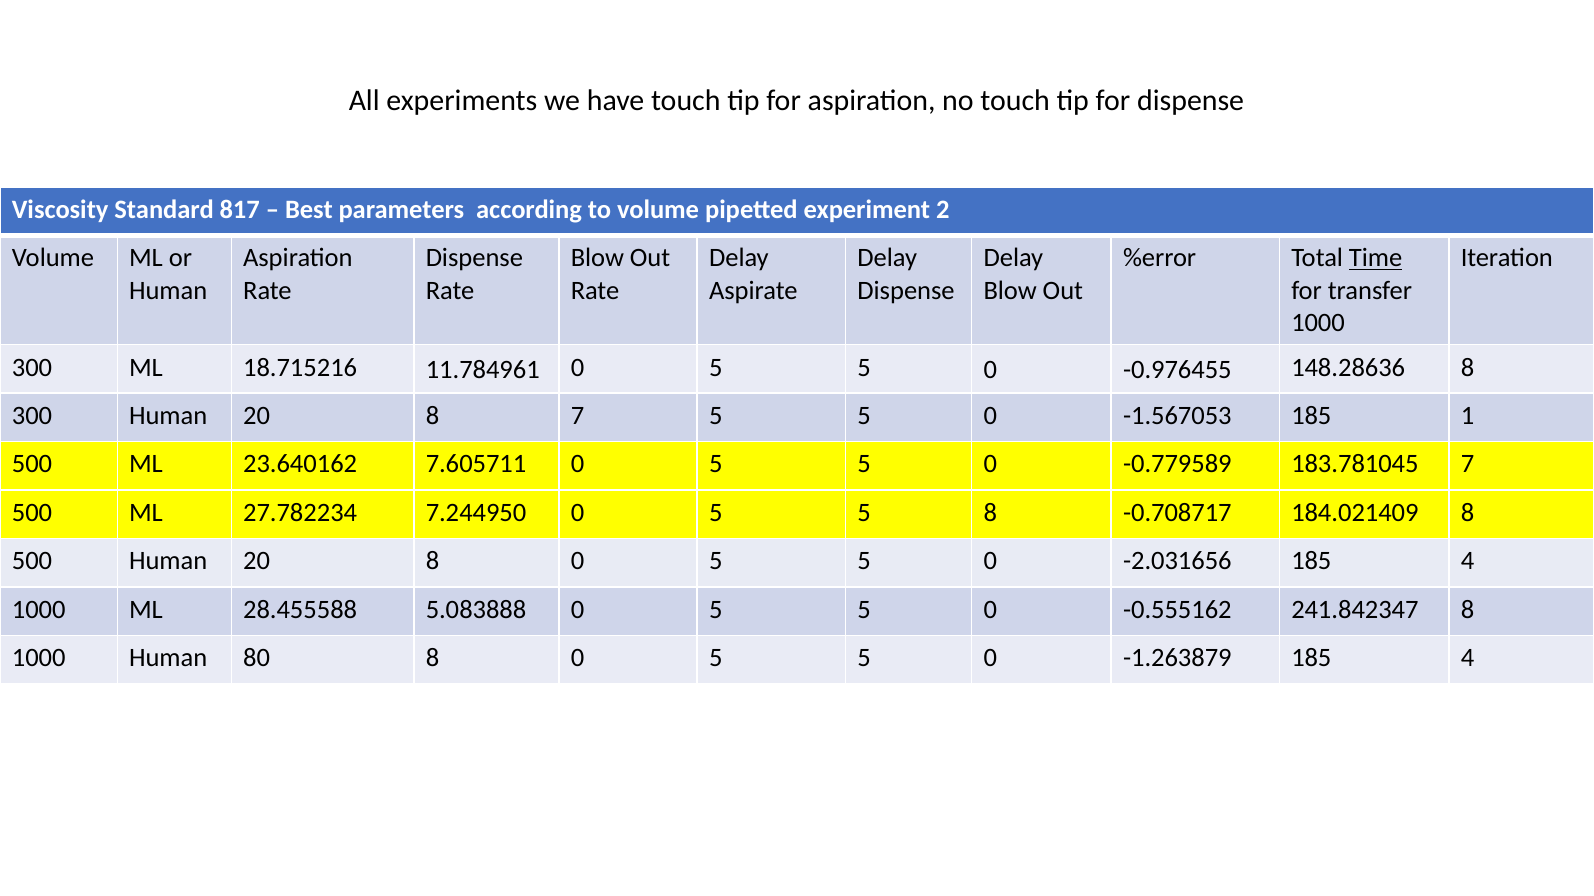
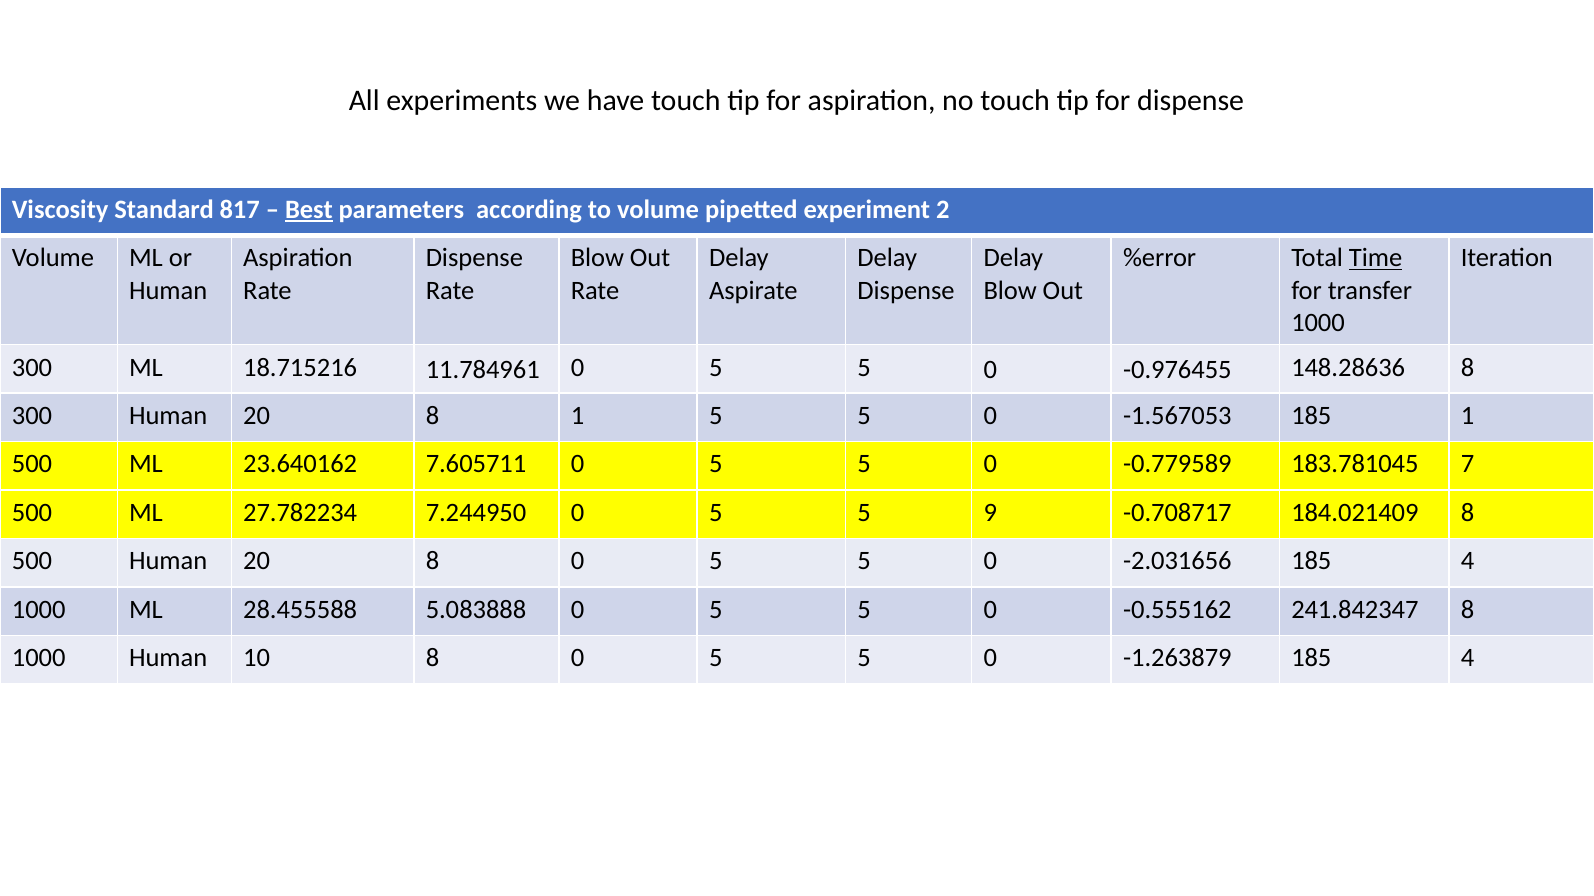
Best underline: none -> present
8 7: 7 -> 1
5 8: 8 -> 9
80: 80 -> 10
